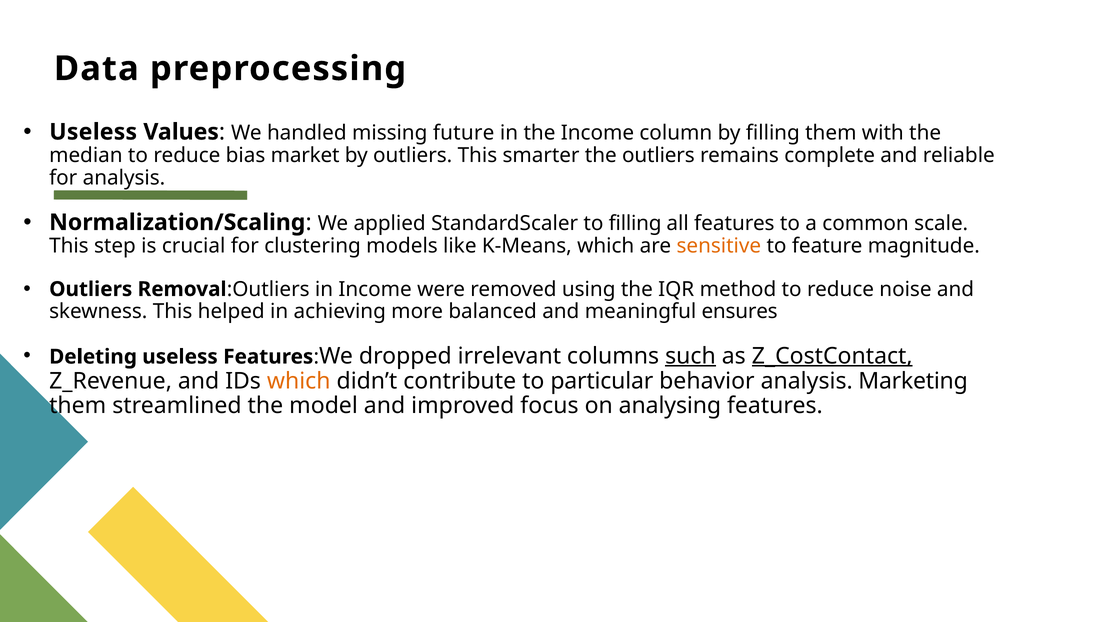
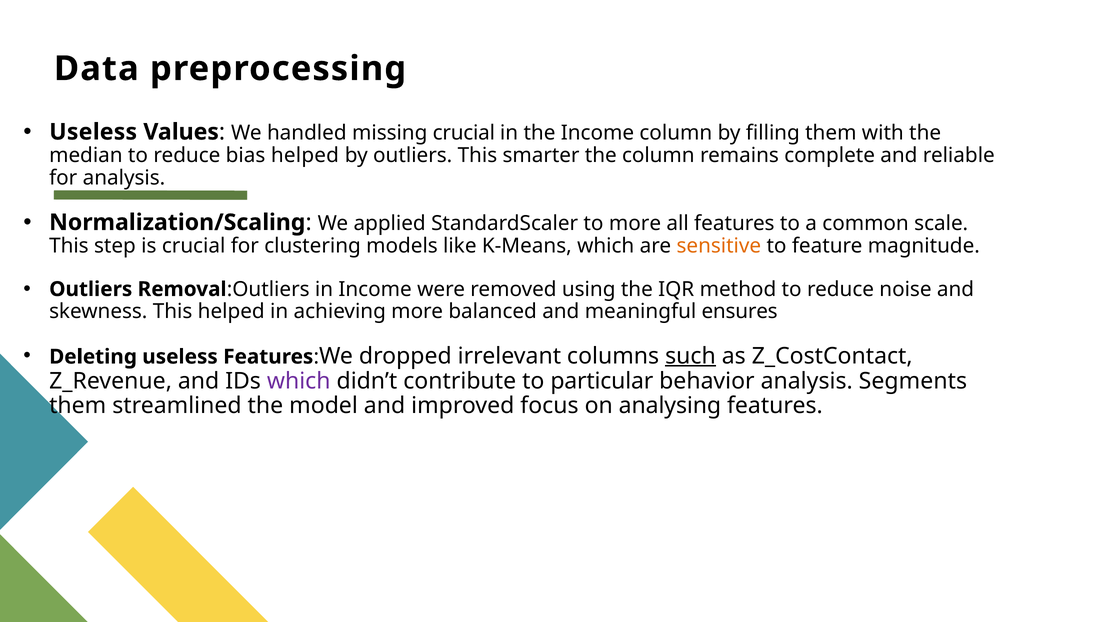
missing future: future -> crucial
bias market: market -> helped
the outliers: outliers -> column
to filling: filling -> more
Z_CostContact underline: present -> none
which at (299, 381) colour: orange -> purple
Marketing: Marketing -> Segments
